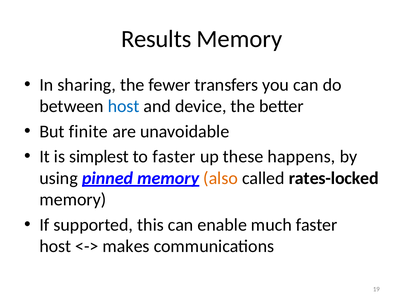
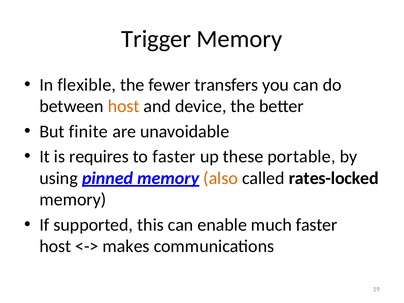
Results: Results -> Trigger
sharing: sharing -> flexible
host at (124, 106) colour: blue -> orange
simplest: simplest -> requires
happens: happens -> portable
